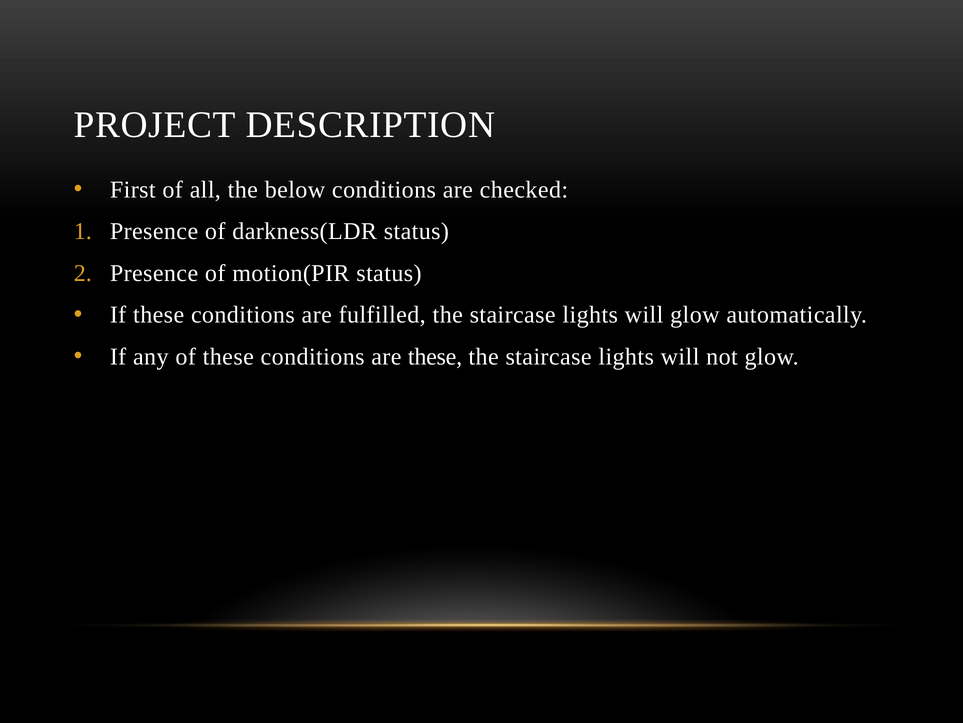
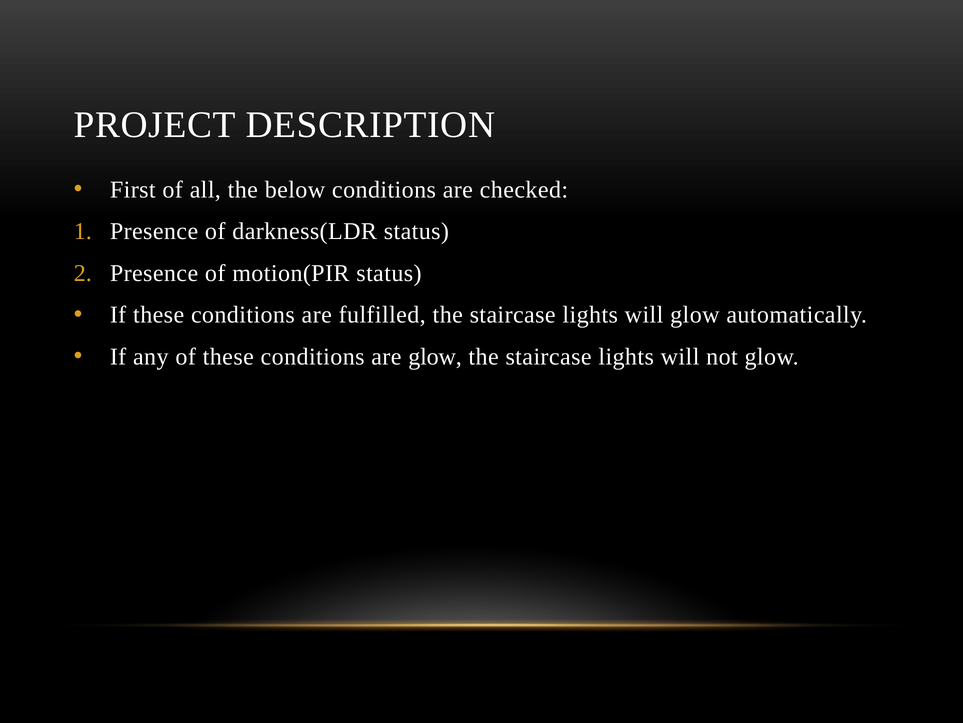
are these: these -> glow
